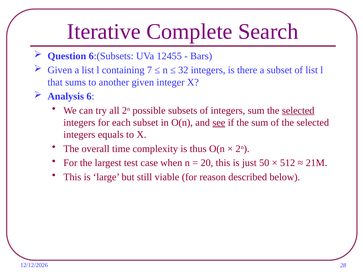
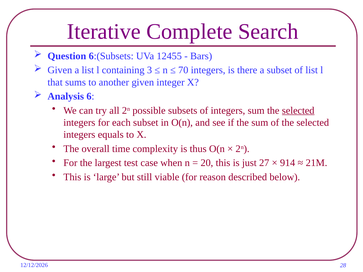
7: 7 -> 3
32: 32 -> 70
see underline: present -> none
50: 50 -> 27
512: 512 -> 914
